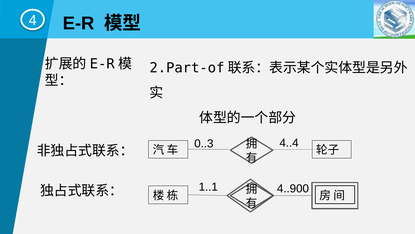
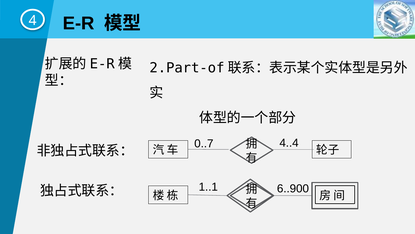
0..3: 0..3 -> 0..7
4..900: 4..900 -> 6..900
